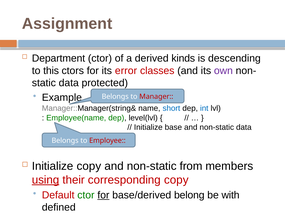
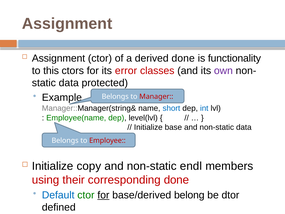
Department at (59, 58): Department -> Assignment
derived kinds: kinds -> done
descending: descending -> functionality
from: from -> endl
using underline: present -> none
corresponding copy: copy -> done
Default colour: red -> blue
with: with -> dtor
